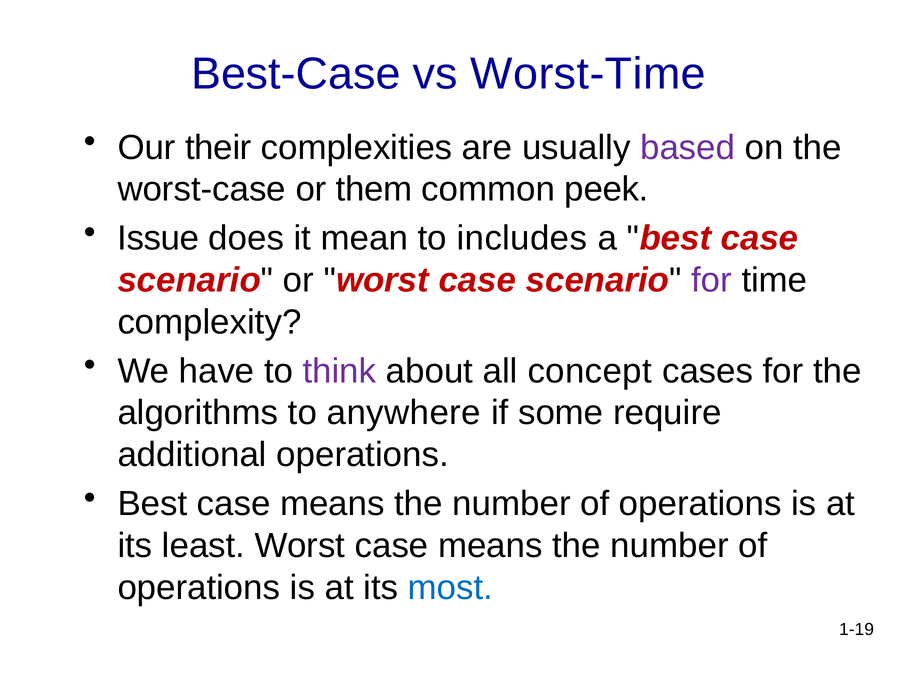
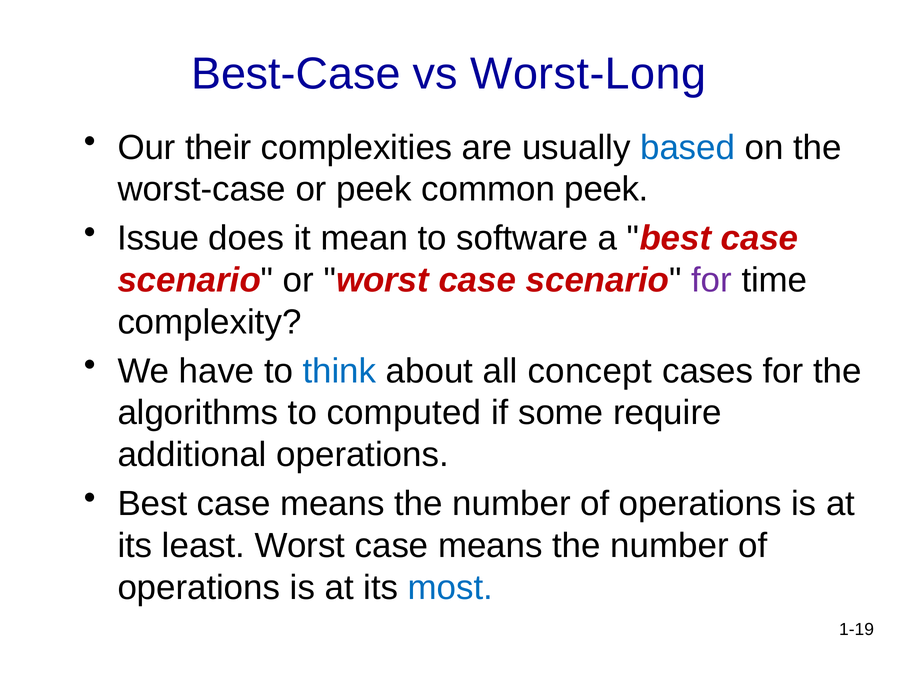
Worst-Time: Worst-Time -> Worst-Long
based colour: purple -> blue
or them: them -> peek
includes: includes -> software
think colour: purple -> blue
anywhere: anywhere -> computed
